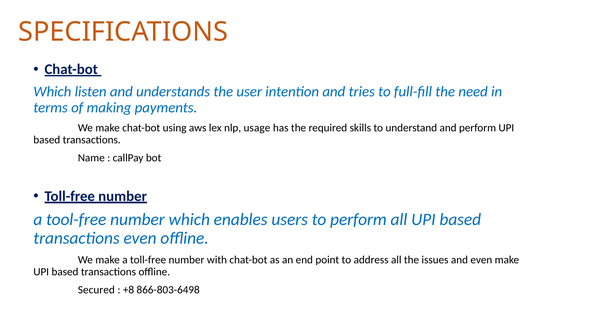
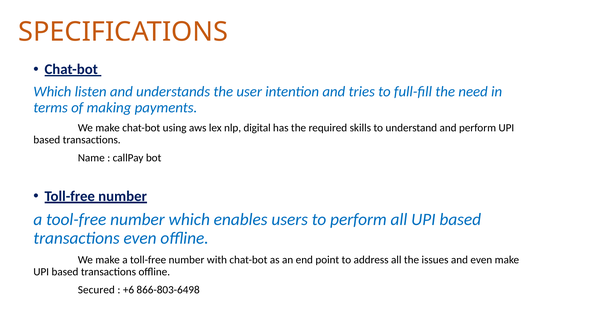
usage: usage -> digital
+8: +8 -> +6
